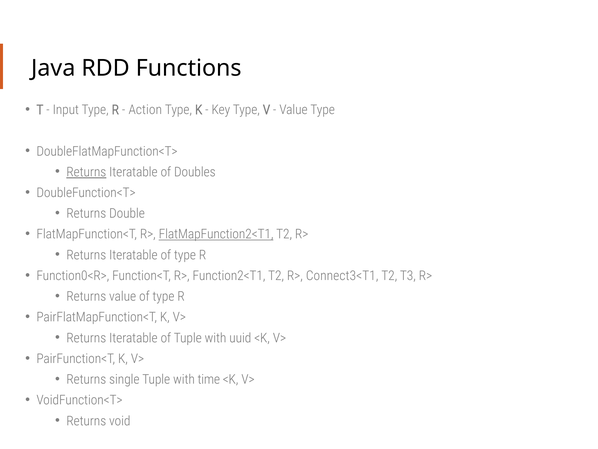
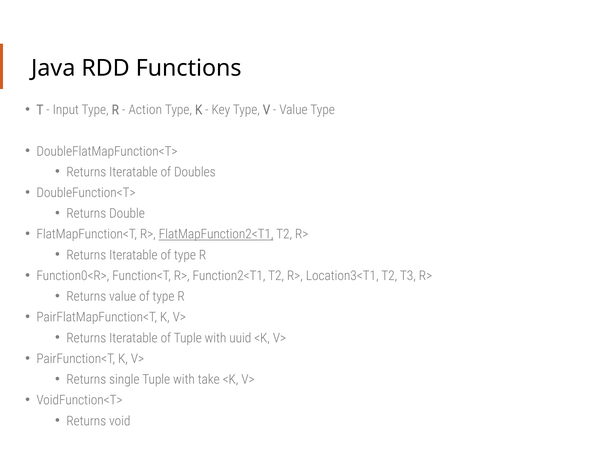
Returns at (86, 172) underline: present -> none
Connect3<T1: Connect3<T1 -> Location3<T1
time: time -> take
